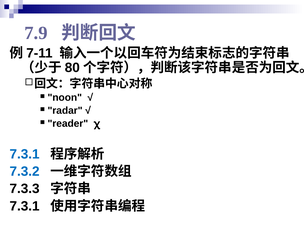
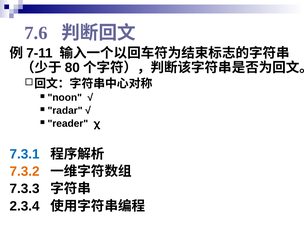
7.9: 7.9 -> 7.6
7.3.2 colour: blue -> orange
7.3.1 at (25, 206): 7.3.1 -> 2.3.4
